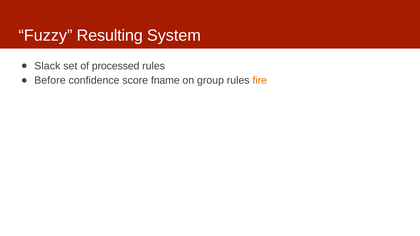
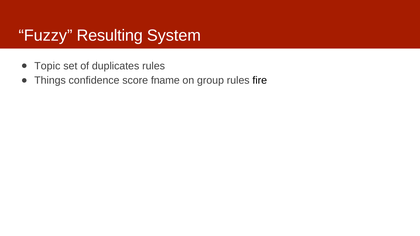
Slack: Slack -> Topic
processed: processed -> duplicates
Before: Before -> Things
fire colour: orange -> black
